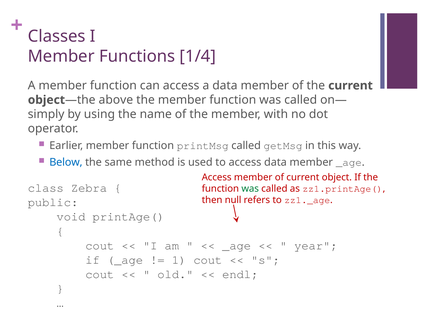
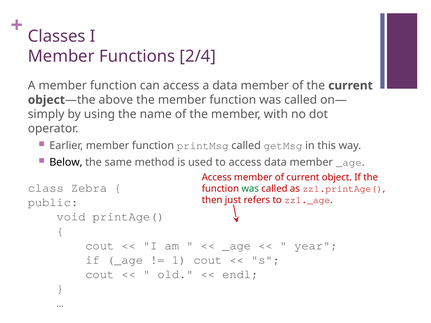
1/4: 1/4 -> 2/4
Below colour: blue -> black
null: null -> just
